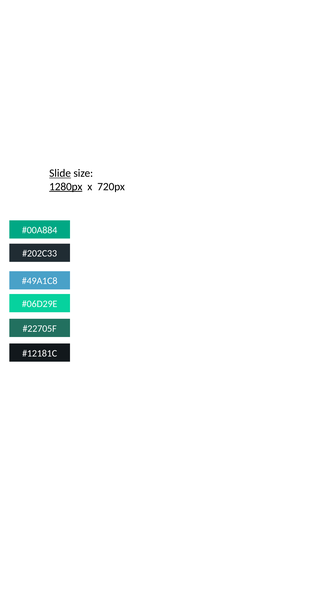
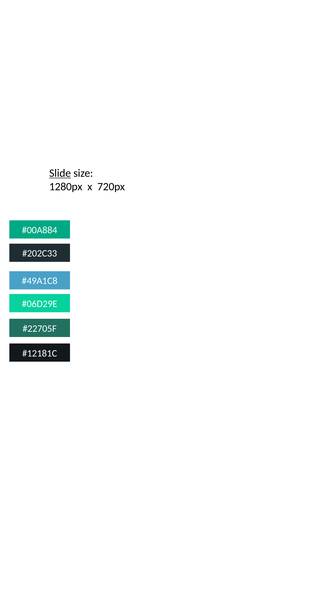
1280px underline: present -> none
